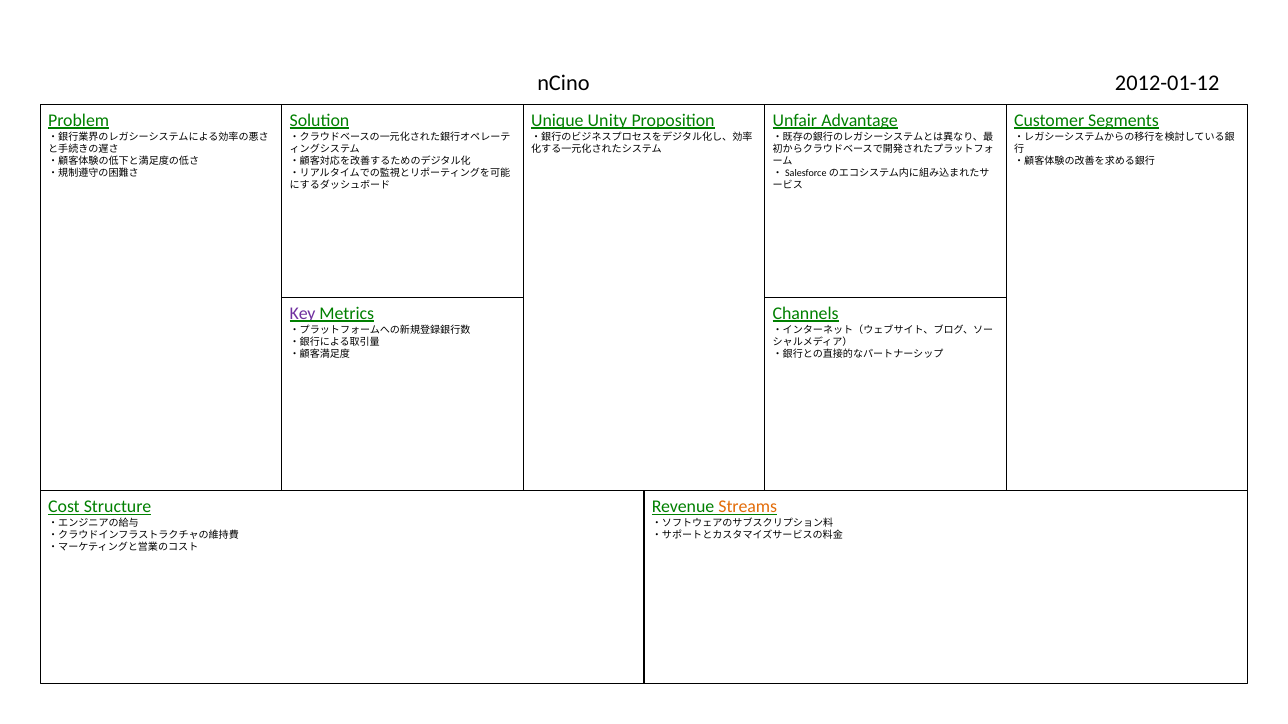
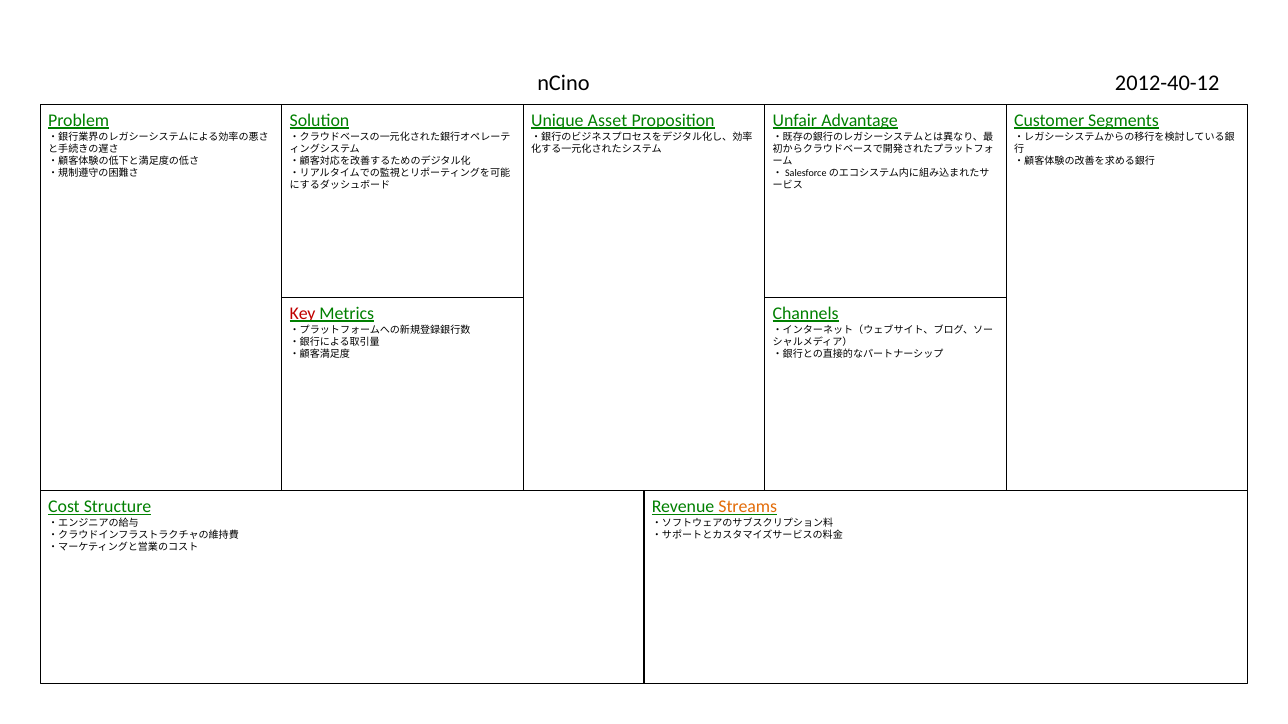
2012-01-12: 2012-01-12 -> 2012-40-12
Unity: Unity -> Asset
Key colour: purple -> red
